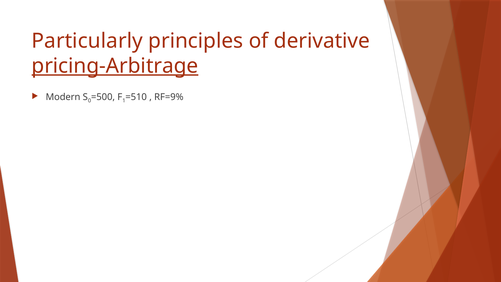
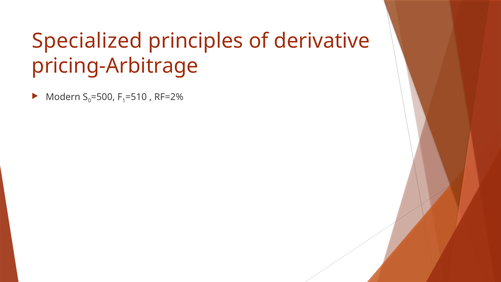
Particularly: Particularly -> Specialized
pricing-Arbitrage underline: present -> none
RF=9%: RF=9% -> RF=2%
